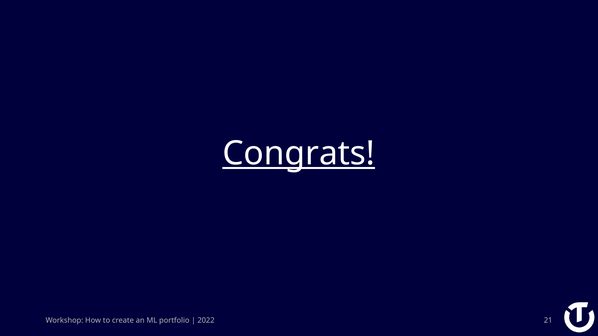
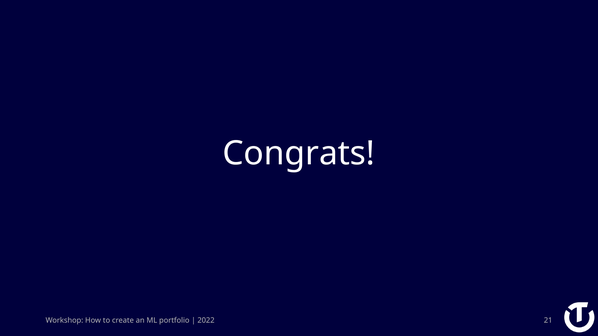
Congrats underline: present -> none
